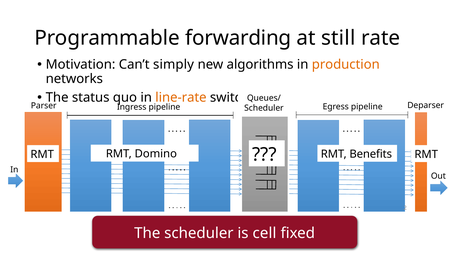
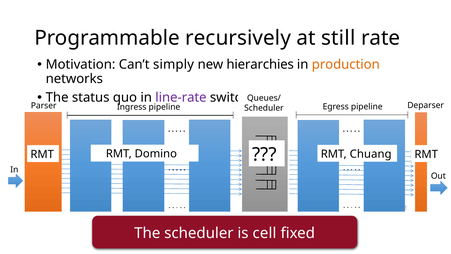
forwarding: forwarding -> recursively
algorithms: algorithms -> hierarchies
line-rate colour: orange -> purple
Benefits: Benefits -> Chuang
